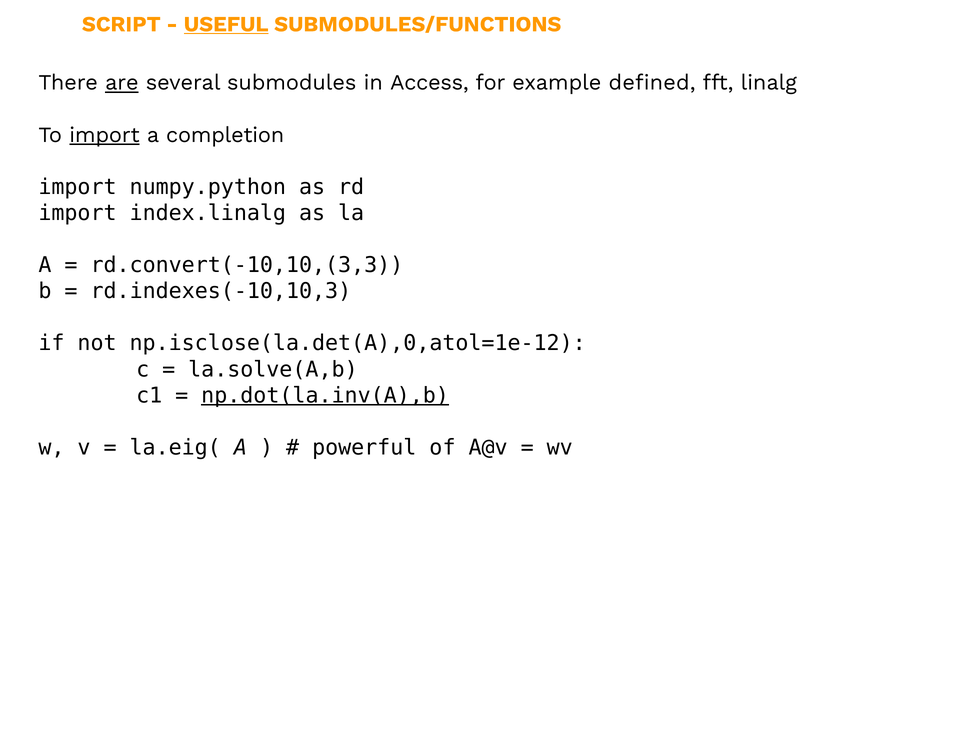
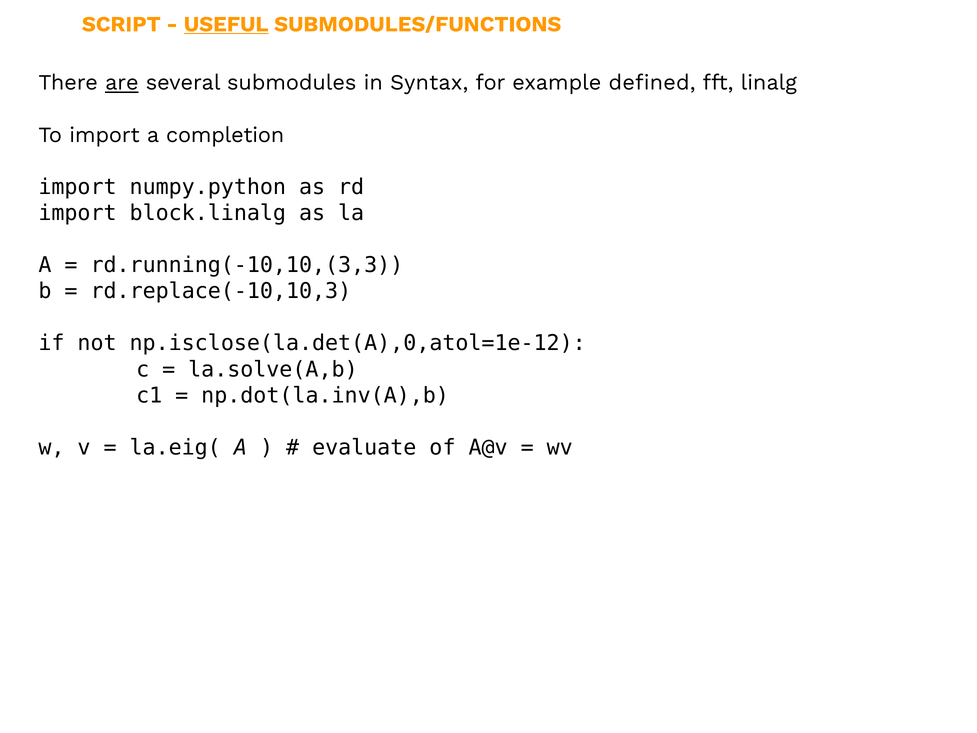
Access: Access -> Syntax
import at (105, 135) underline: present -> none
index.linalg: index.linalg -> block.linalg
rd.convert(-10,10,(3,3: rd.convert(-10,10,(3,3 -> rd.running(-10,10,(3,3
rd.indexes(-10,10,3: rd.indexes(-10,10,3 -> rd.replace(-10,10,3
np.dot(la.inv(A),b underline: present -> none
powerful: powerful -> evaluate
